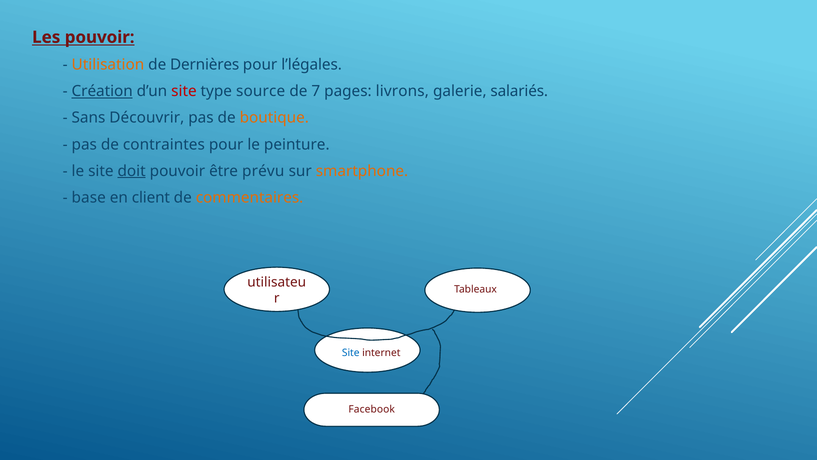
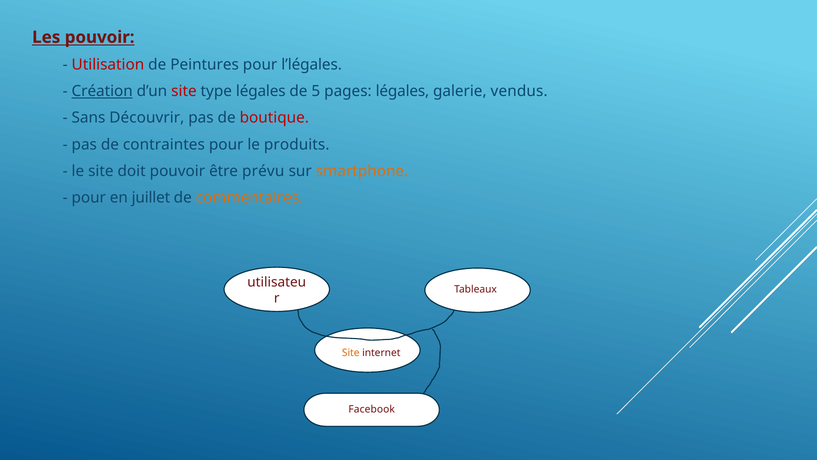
Utilisation colour: orange -> red
Dernières: Dernières -> Peintures
type source: source -> légales
7: 7 -> 5
pages livrons: livrons -> légales
salariés: salariés -> vendus
boutique colour: orange -> red
peinture: peinture -> produits
doit underline: present -> none
base at (89, 197): base -> pour
client: client -> juillet
Site at (351, 352) colour: blue -> orange
